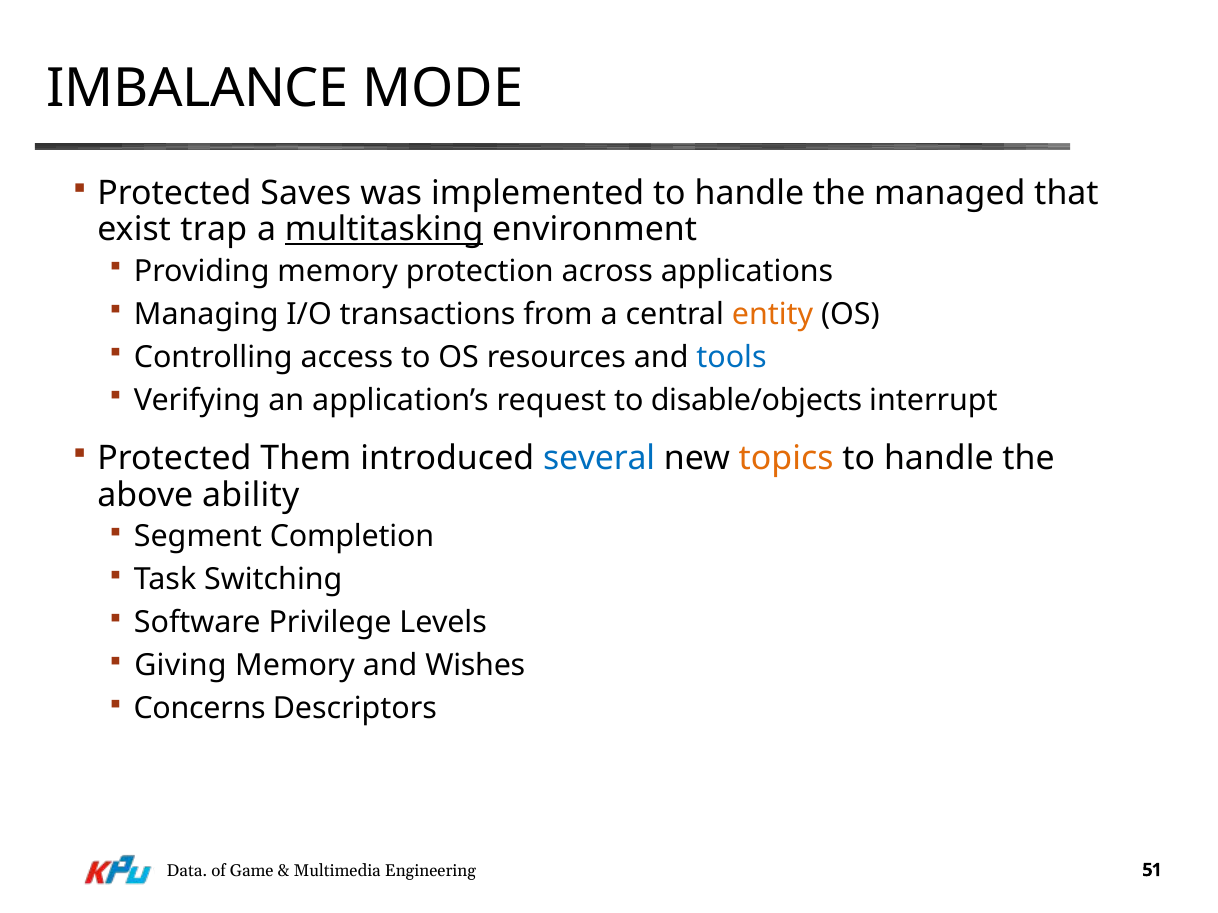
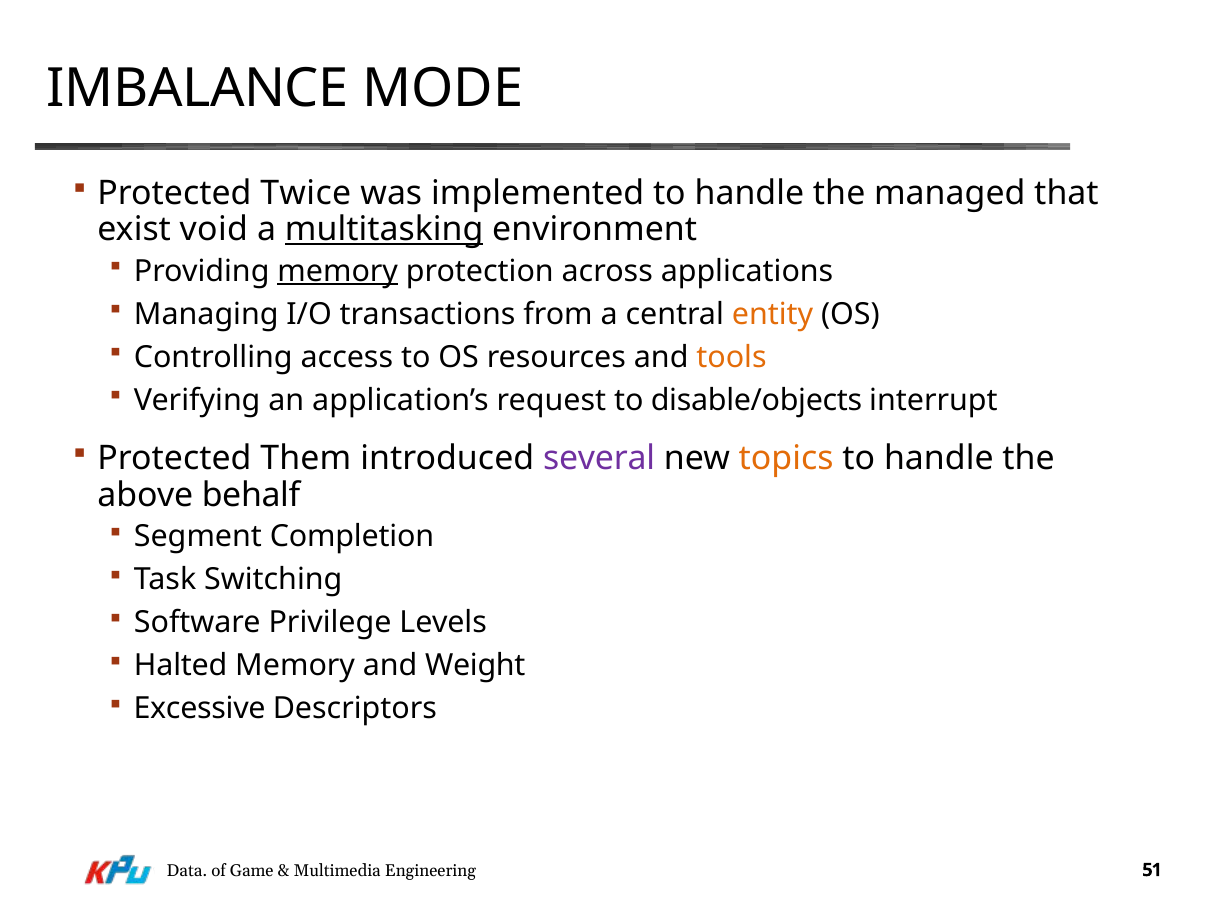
Saves: Saves -> Twice
trap: trap -> void
memory at (338, 271) underline: none -> present
tools colour: blue -> orange
several colour: blue -> purple
ability: ability -> behalf
Giving: Giving -> Halted
Wishes: Wishes -> Weight
Concerns: Concerns -> Excessive
